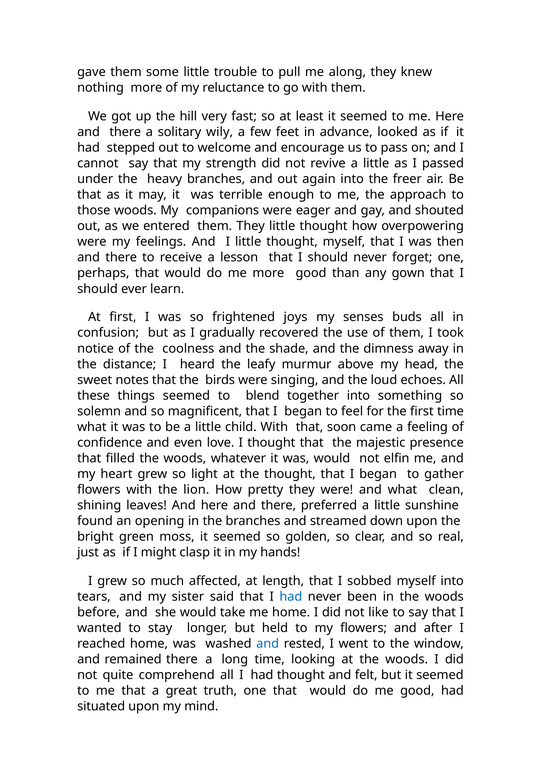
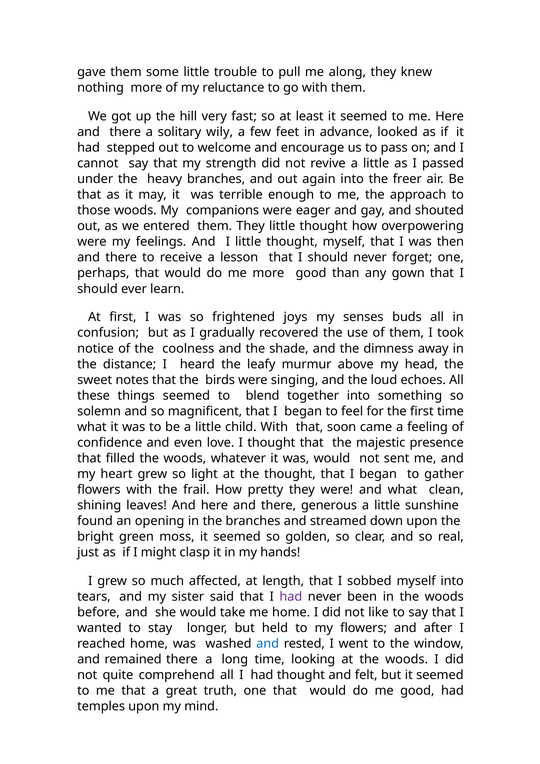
elfin: elfin -> sent
lion: lion -> frail
preferred: preferred -> generous
had at (291, 597) colour: blue -> purple
situated: situated -> temples
